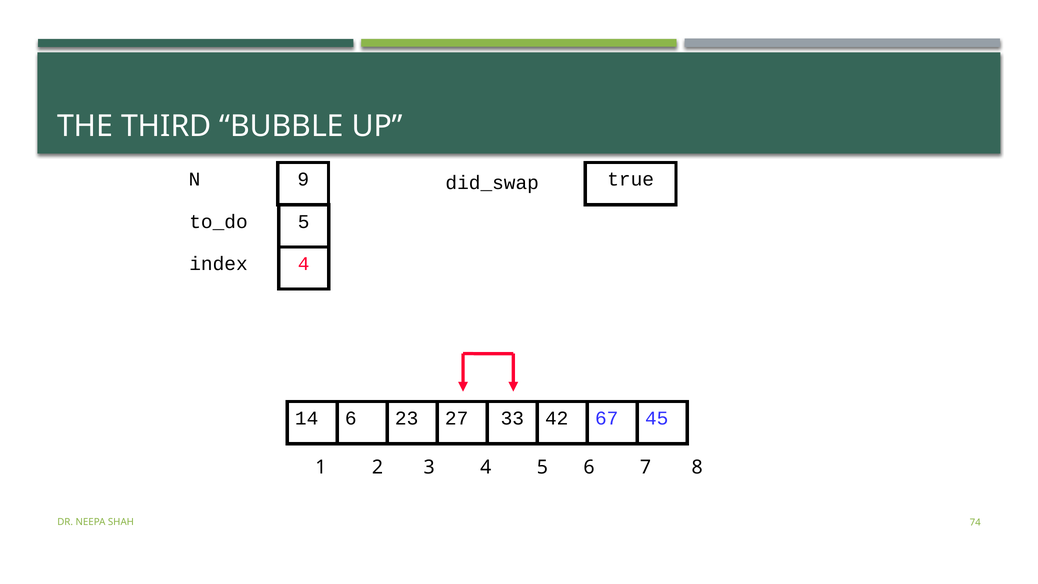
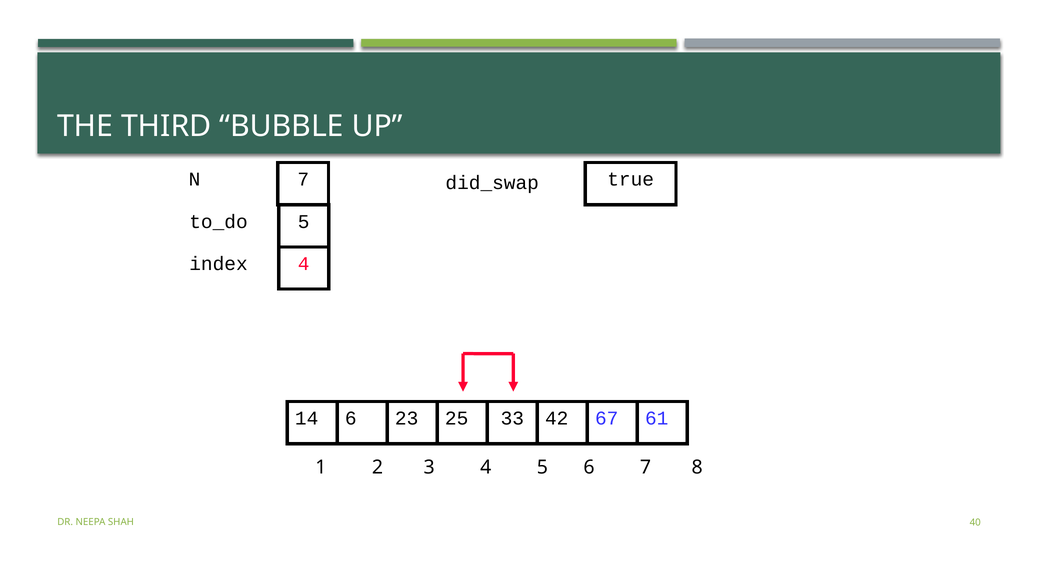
N 9: 9 -> 7
27: 27 -> 25
45: 45 -> 61
74: 74 -> 40
